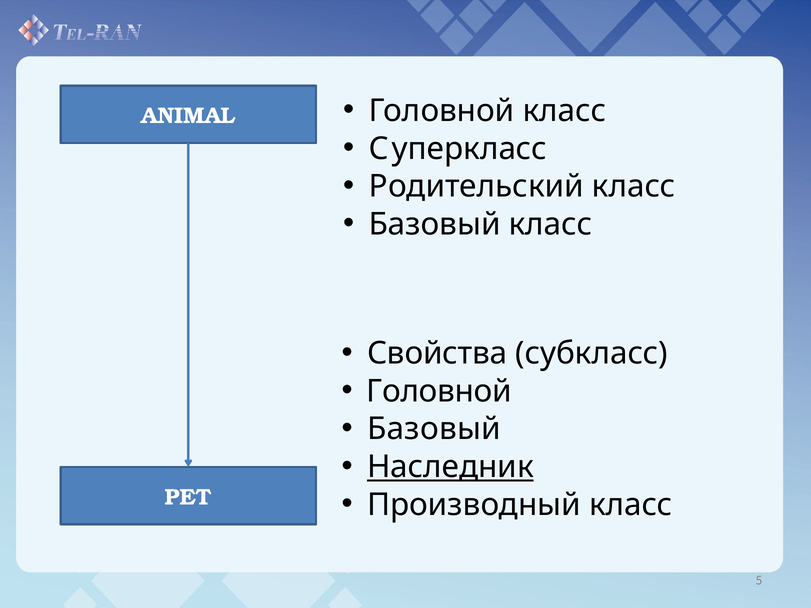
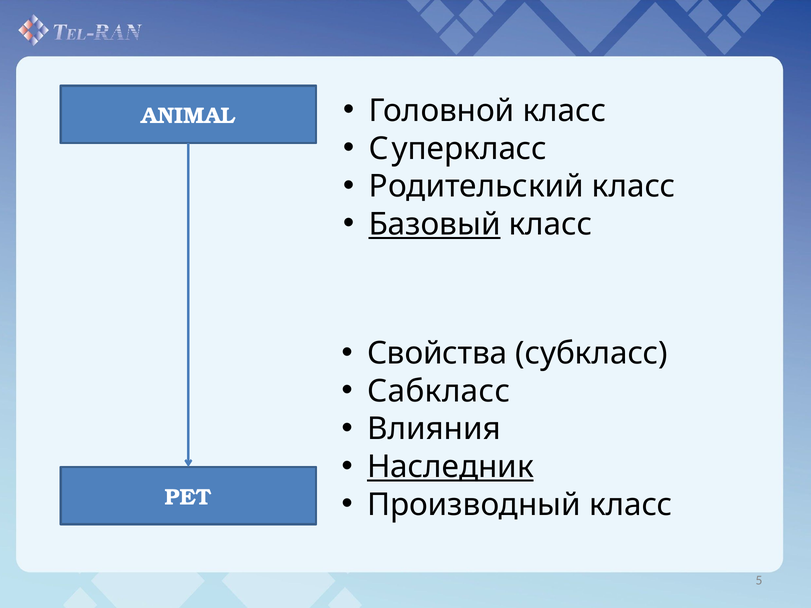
Базовый at (435, 224) underline: none -> present
Головной at (439, 391): Головной -> Сабкласс
Базовый at (434, 429): Базовый -> Влияния
